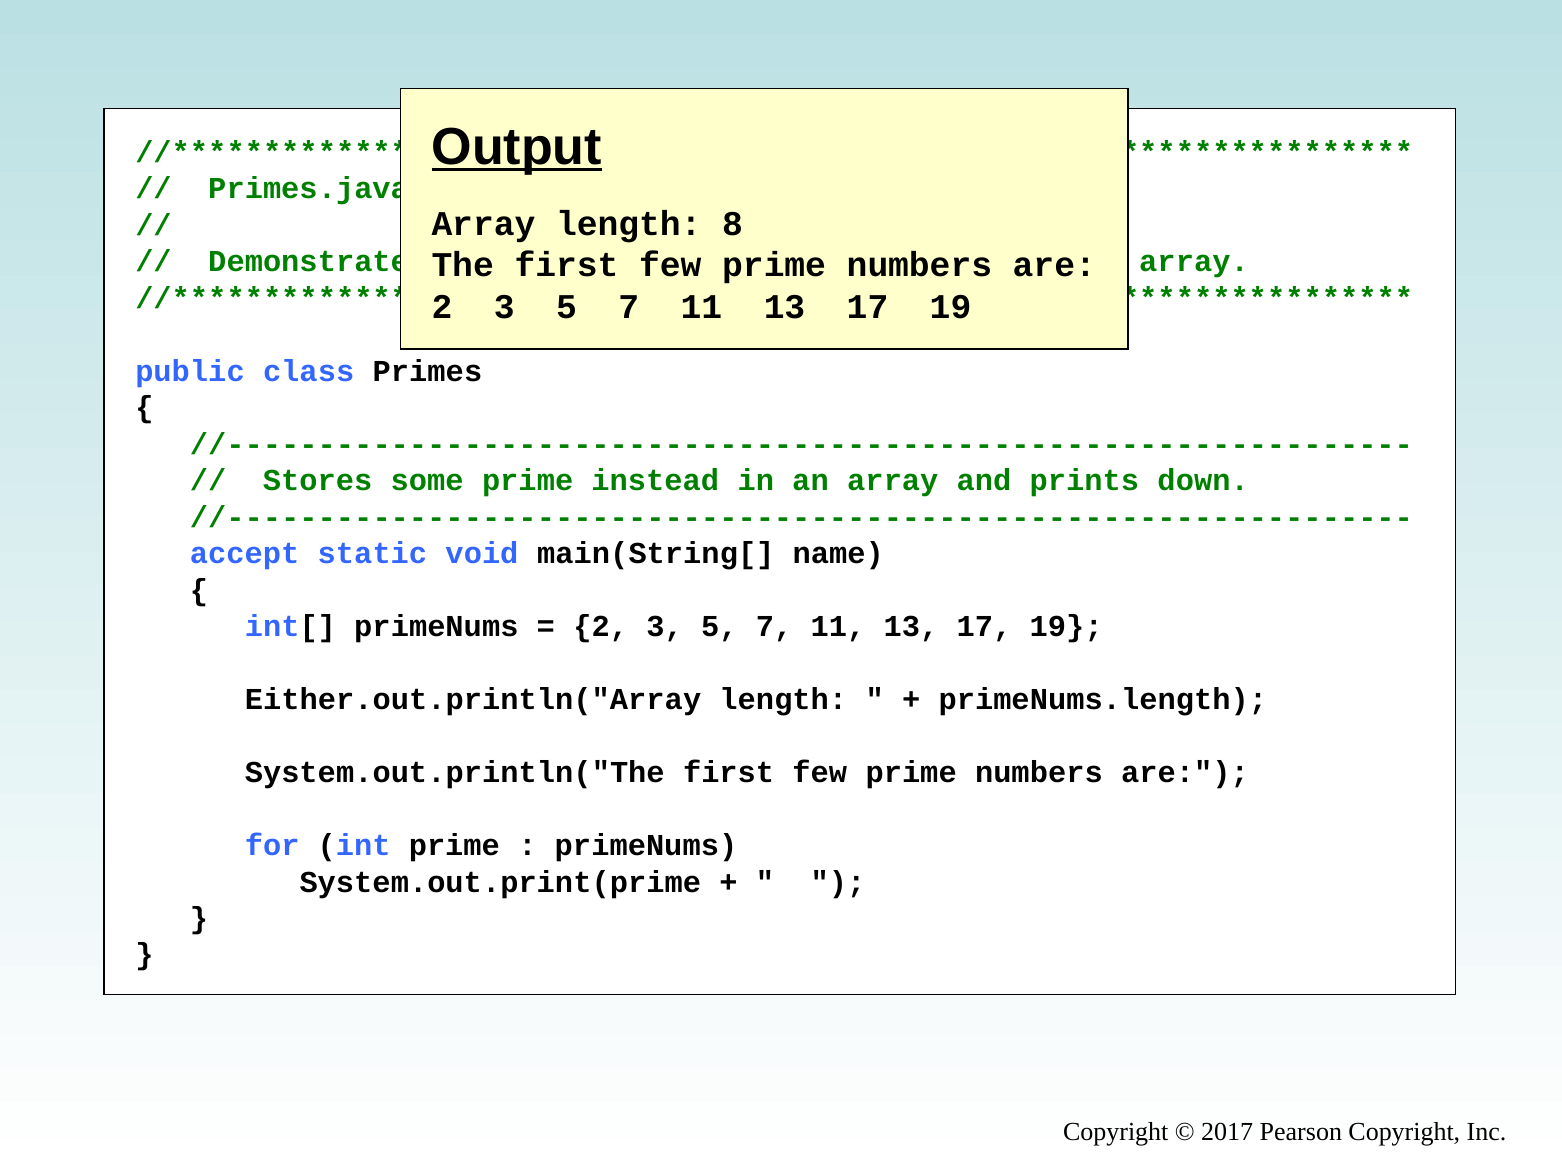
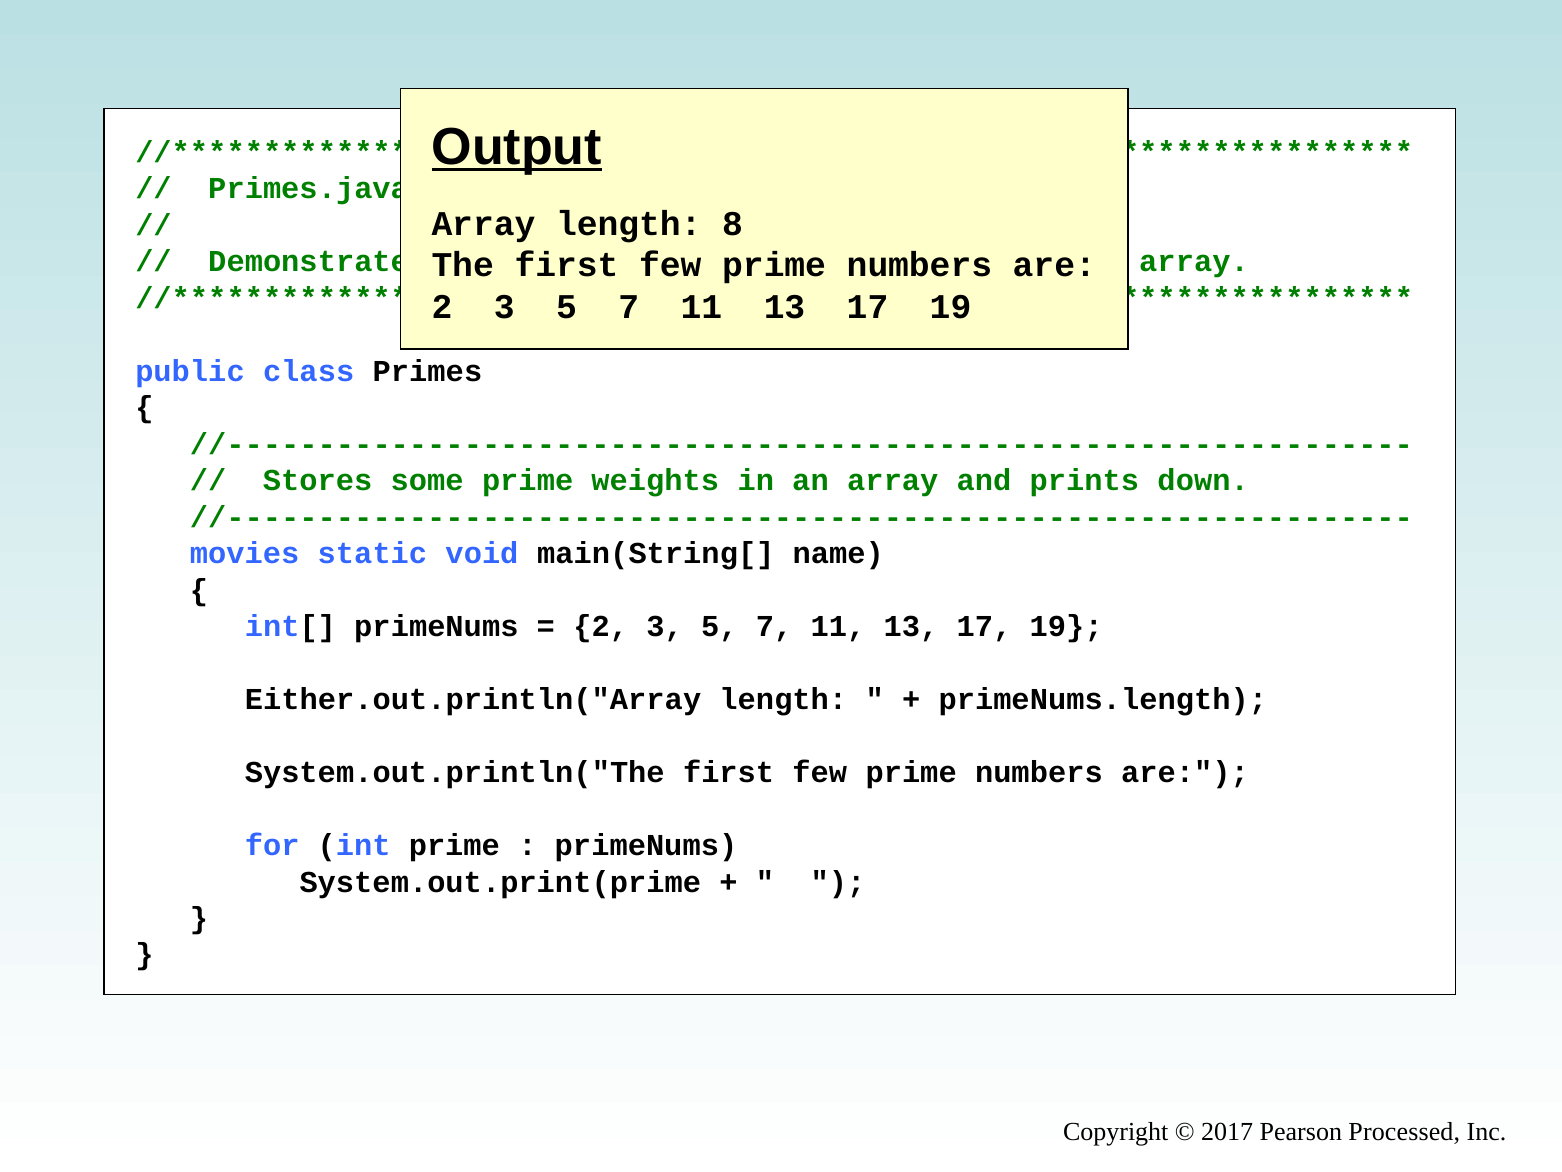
instead: instead -> weights
accept: accept -> movies
Pearson Copyright: Copyright -> Processed
